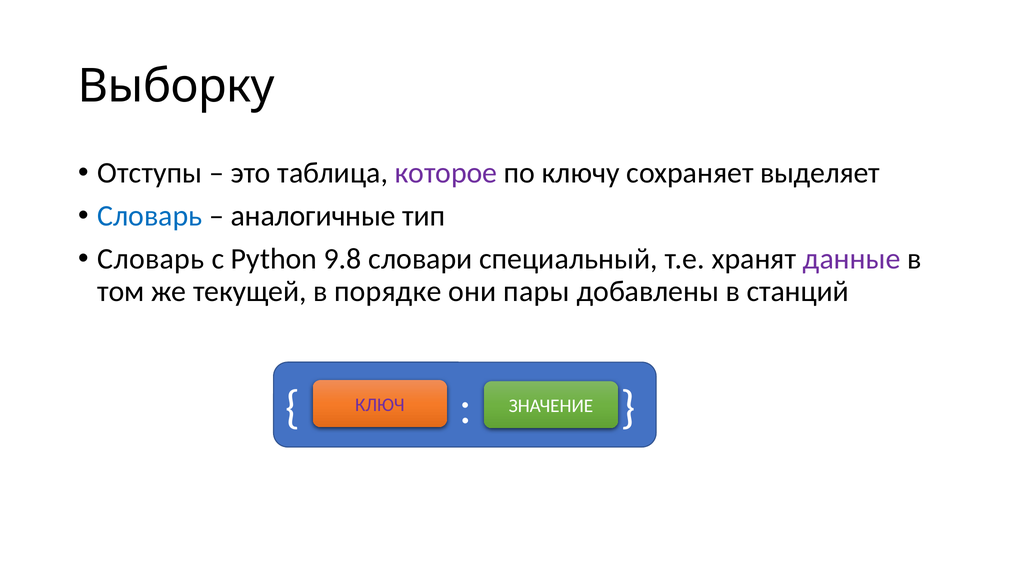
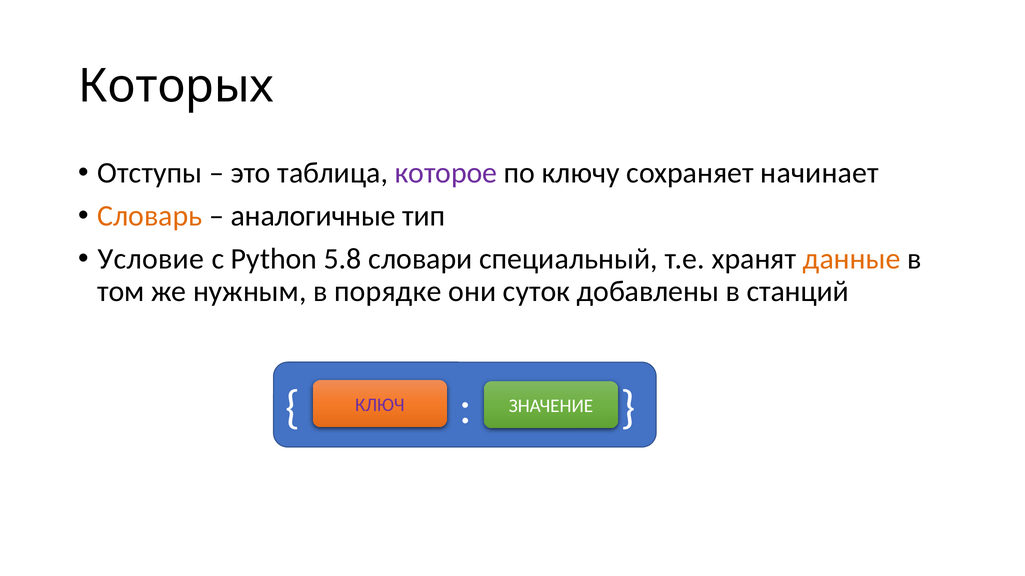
Выборку: Выборку -> Которых
выделяет: выделяет -> начинает
Словарь at (150, 216) colour: blue -> orange
Словарь at (151, 259): Словарь -> Условие
9.8: 9.8 -> 5.8
данные colour: purple -> orange
текущей: текущей -> нужным
пары: пары -> суток
